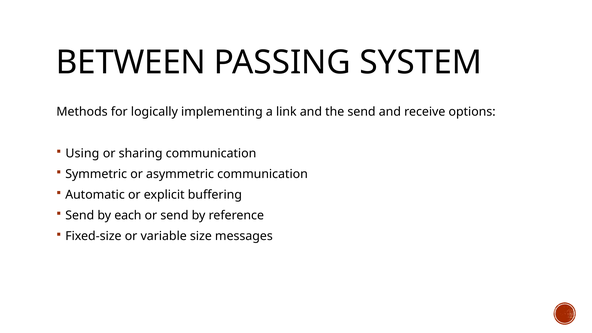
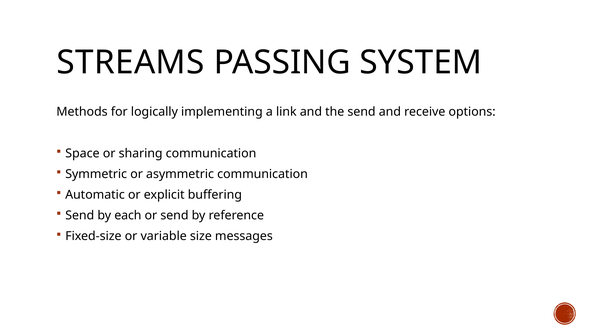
BETWEEN: BETWEEN -> STREAMS
Using: Using -> Space
